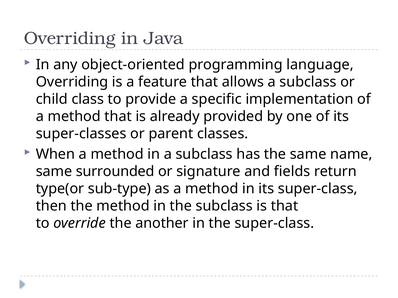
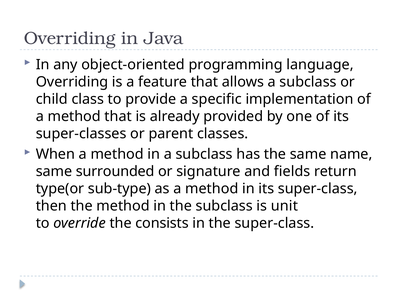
is that: that -> unit
another: another -> consists
